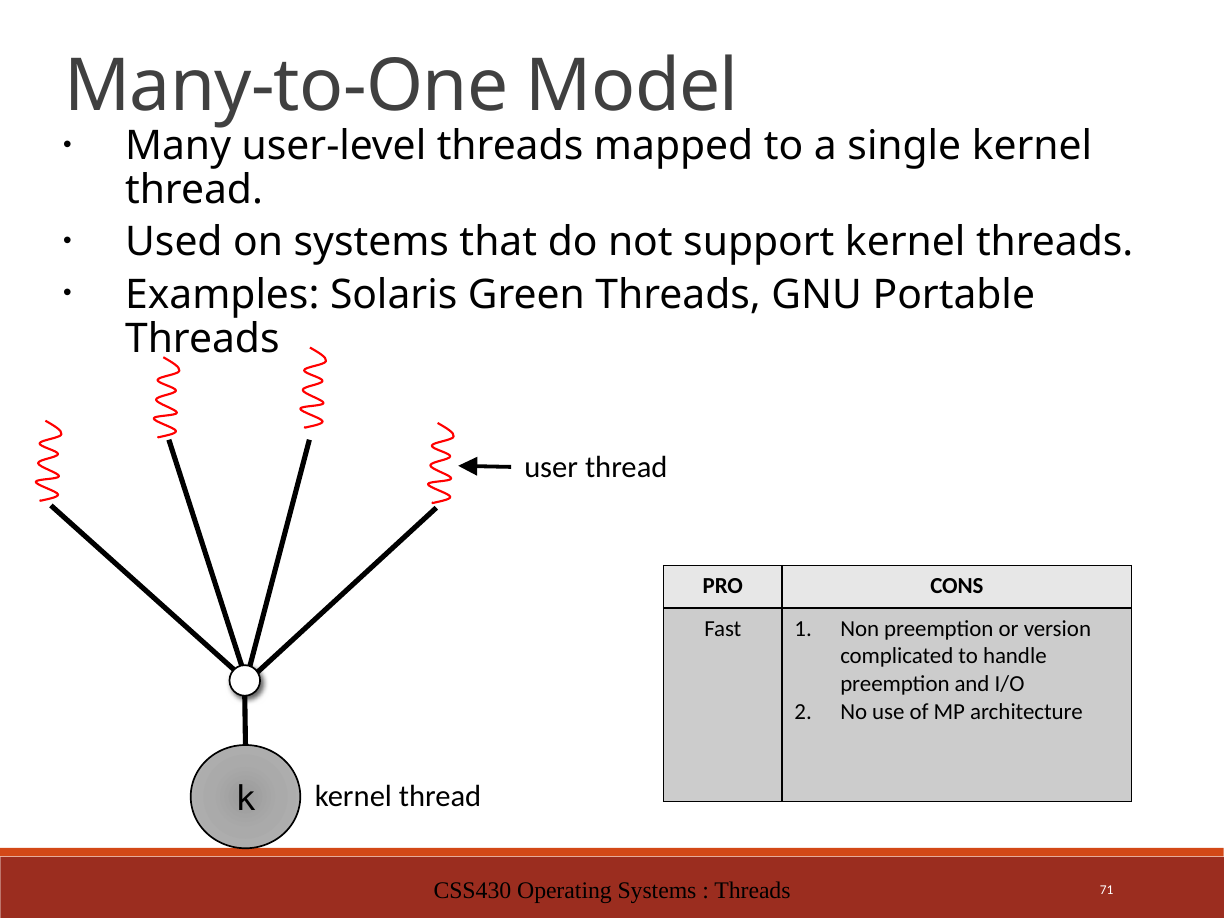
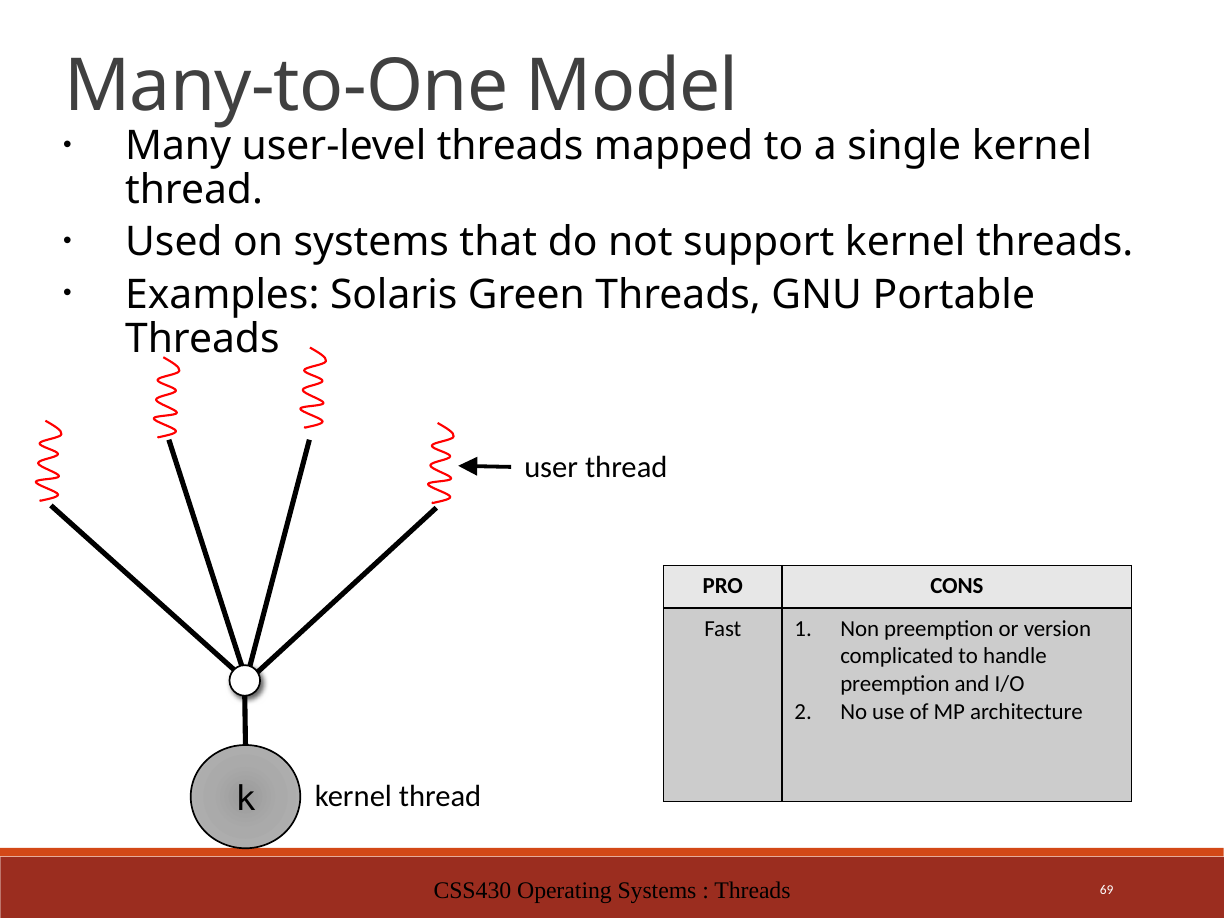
71: 71 -> 69
